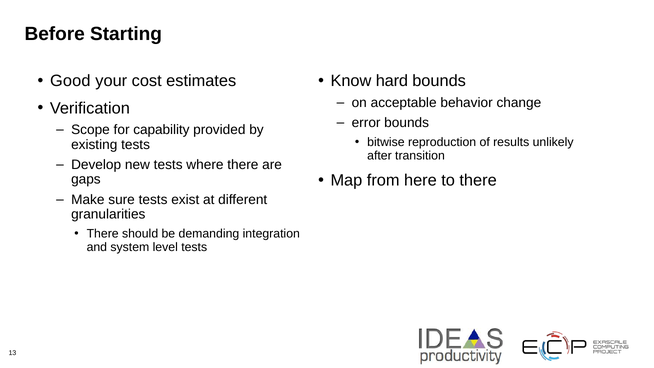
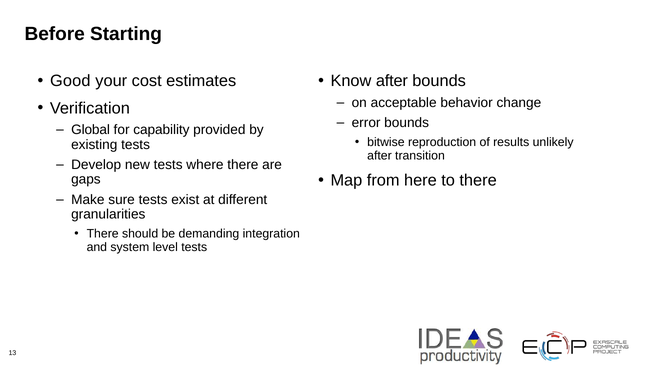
Know hard: hard -> after
Scope: Scope -> Global
